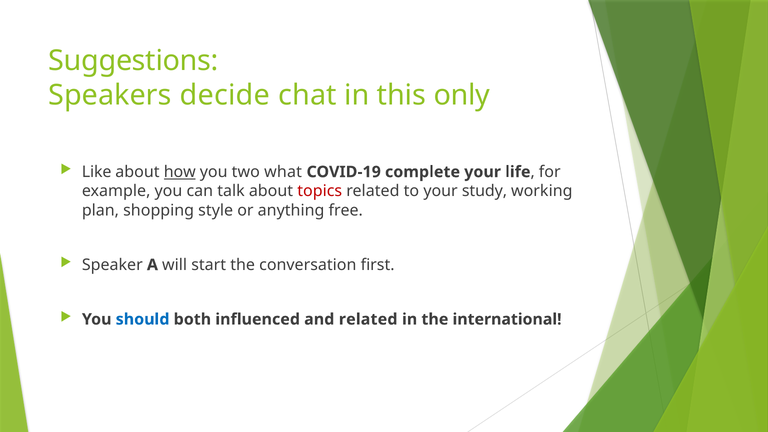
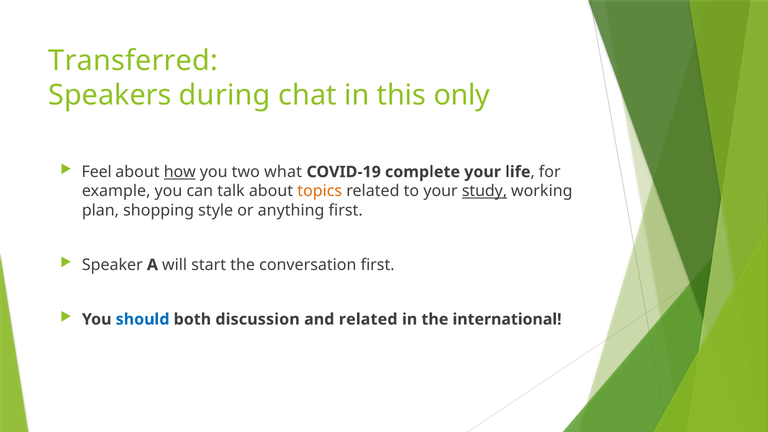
Suggestions: Suggestions -> Transferred
decide: decide -> during
Like: Like -> Feel
topics colour: red -> orange
study underline: none -> present
anything free: free -> first
influenced: influenced -> discussion
